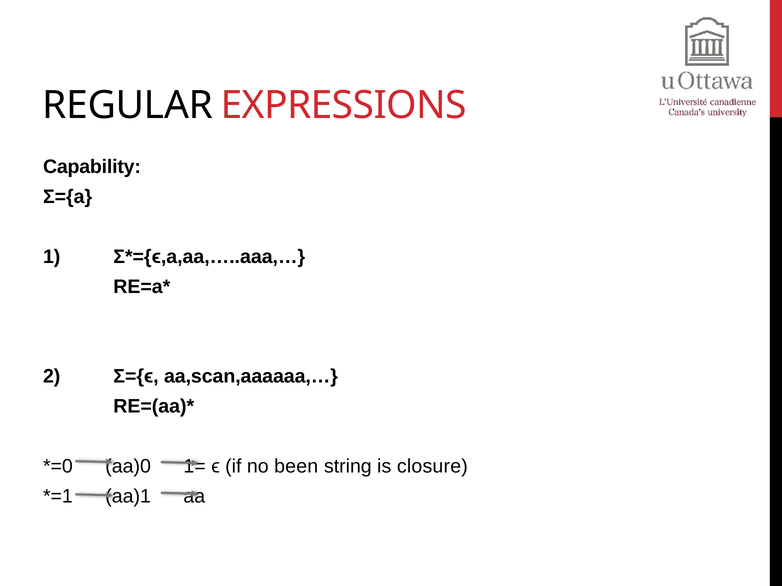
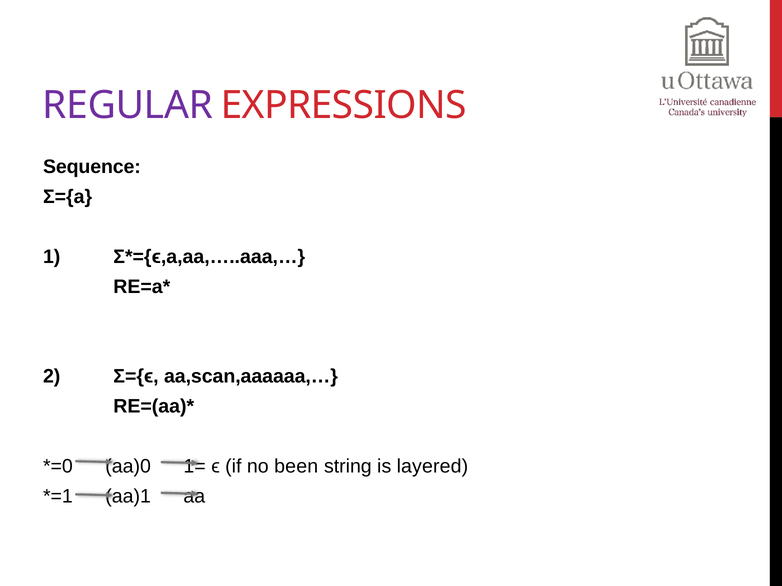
REGULAR colour: black -> purple
Capability: Capability -> Sequence
closure: closure -> layered
